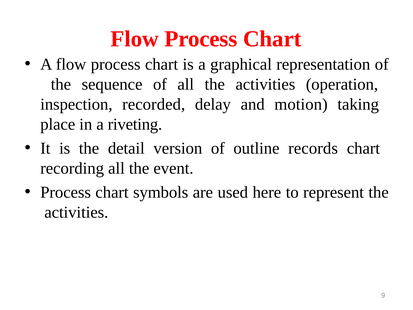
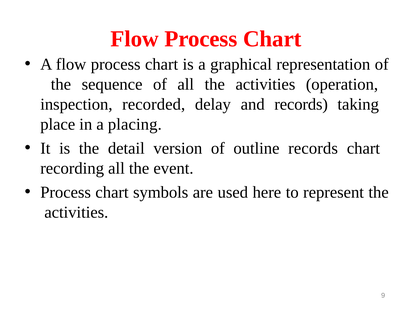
and motion: motion -> records
riveting: riveting -> placing
